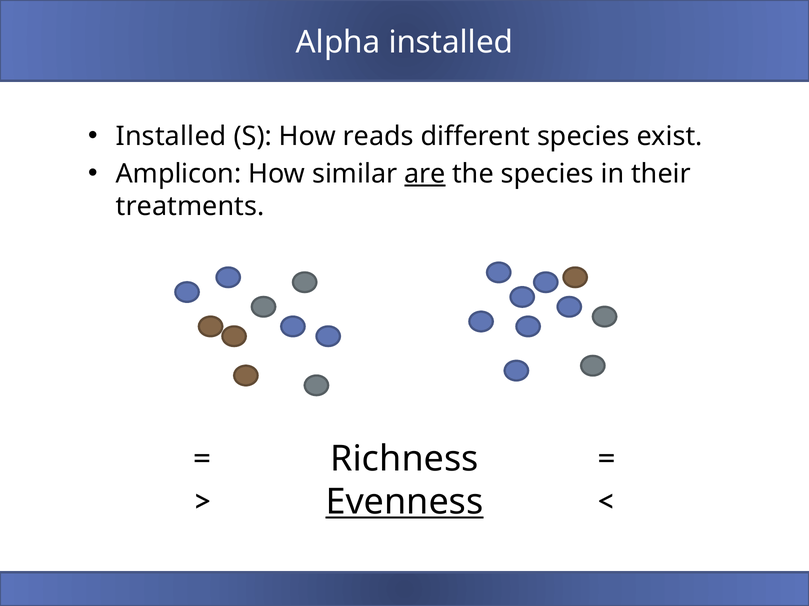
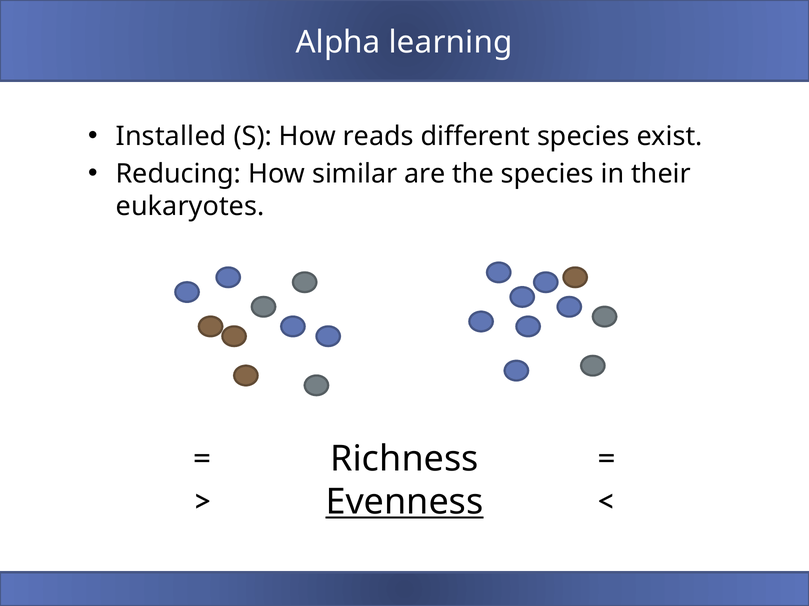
Alpha installed: installed -> learning
Amplicon: Amplicon -> Reducing
are underline: present -> none
treatments: treatments -> eukaryotes
